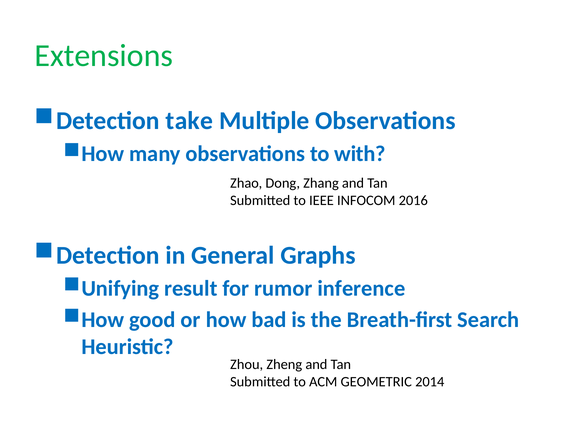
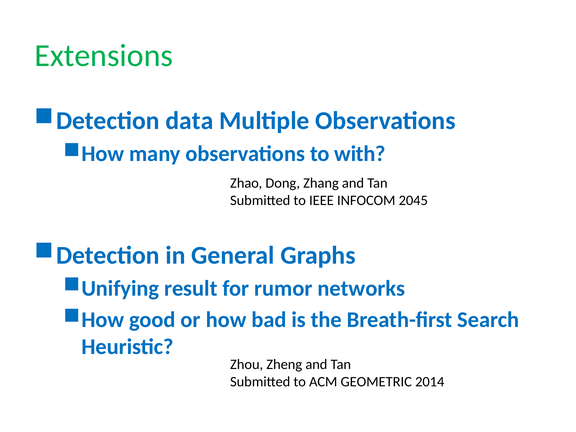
take: take -> data
2016: 2016 -> 2045
inference: inference -> networks
